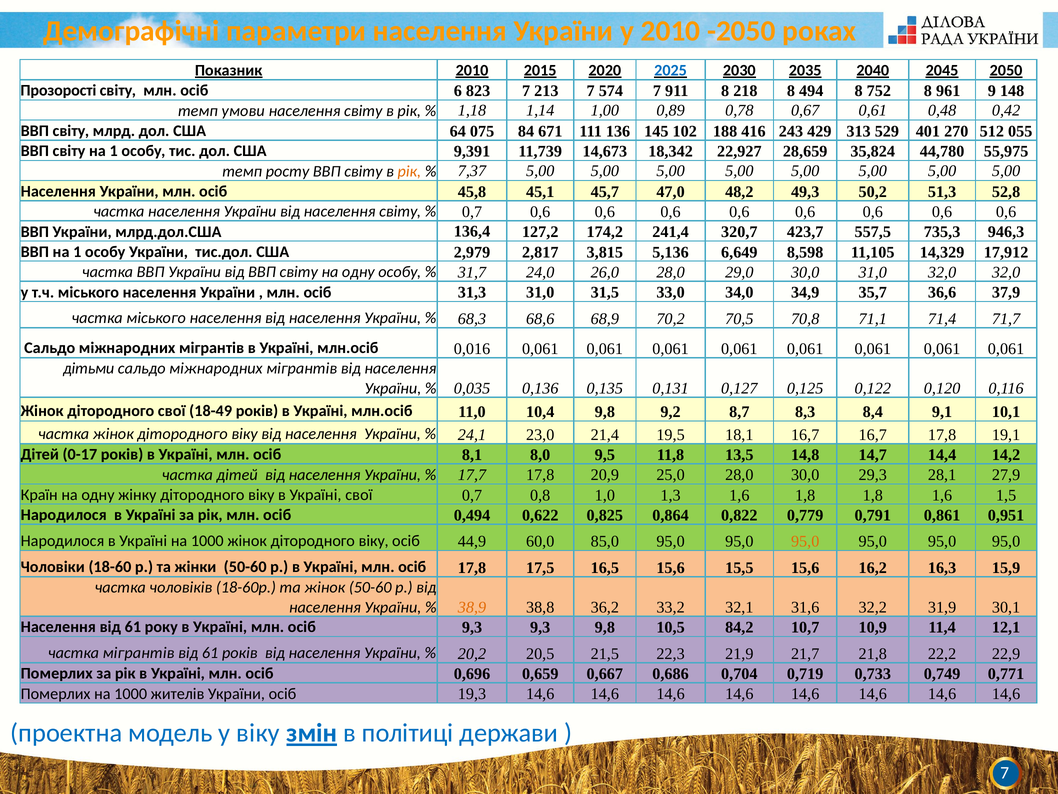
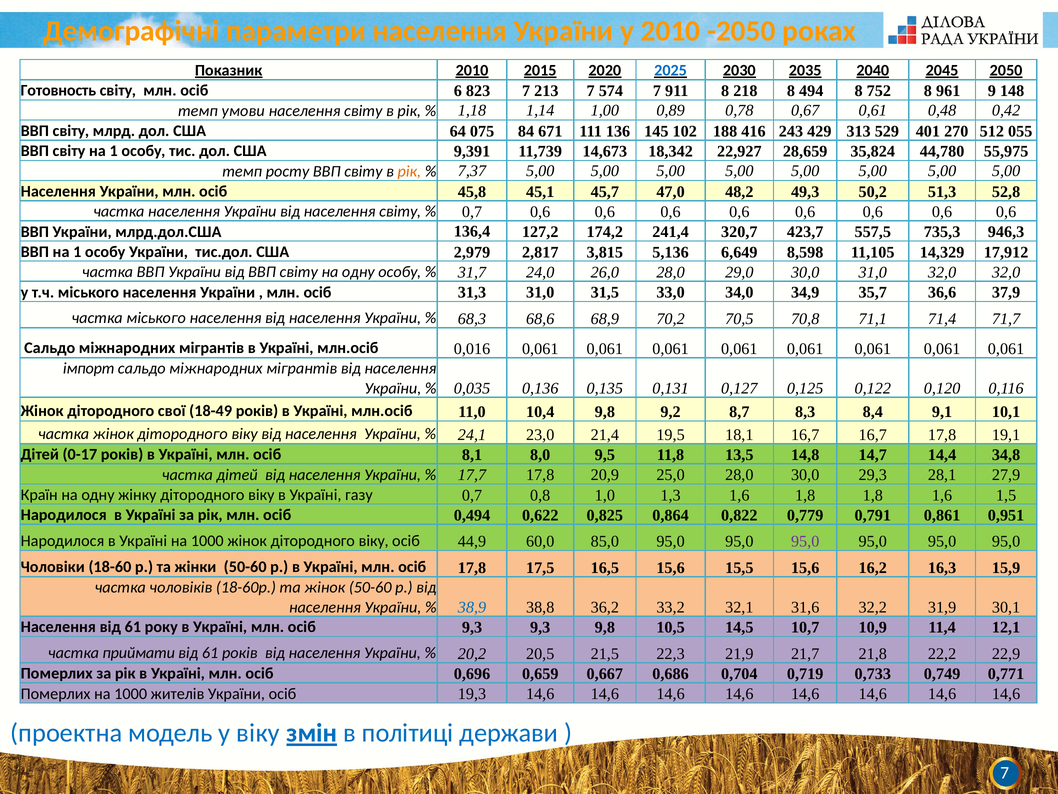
Прозорості: Прозорості -> Готовность
дітьми: дітьми -> імпорт
14,2: 14,2 -> 34,8
Україні свої: свої -> газу
95,0 at (805, 541) colour: orange -> purple
38,9 colour: orange -> blue
84,2: 84,2 -> 14,5
частка мігрантів: мігрантів -> приймати
